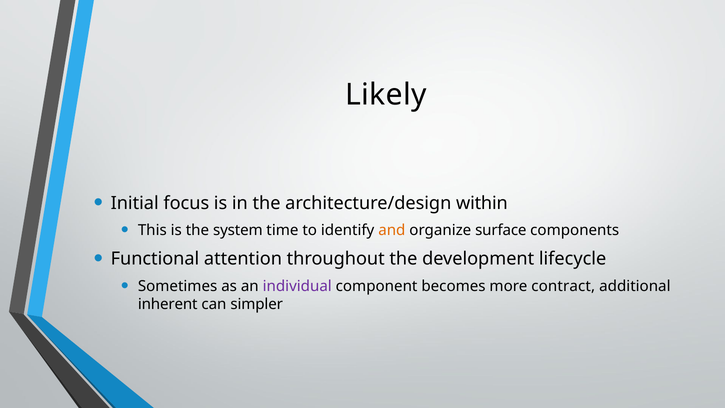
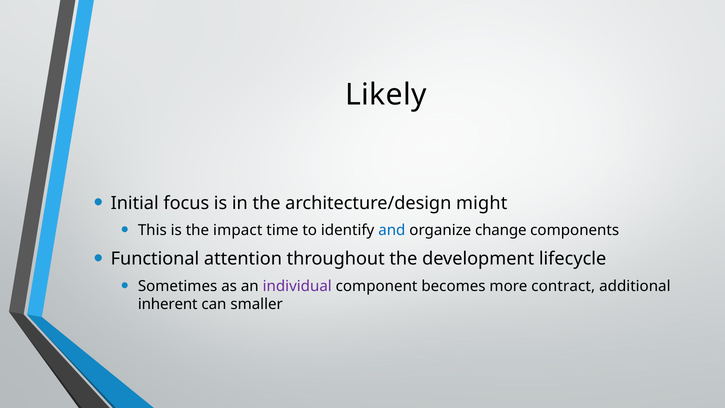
within: within -> might
system: system -> impact
and colour: orange -> blue
surface: surface -> change
simpler: simpler -> smaller
